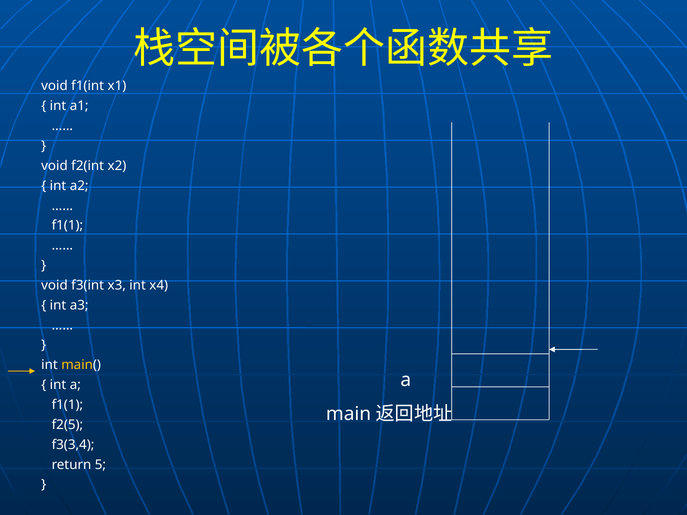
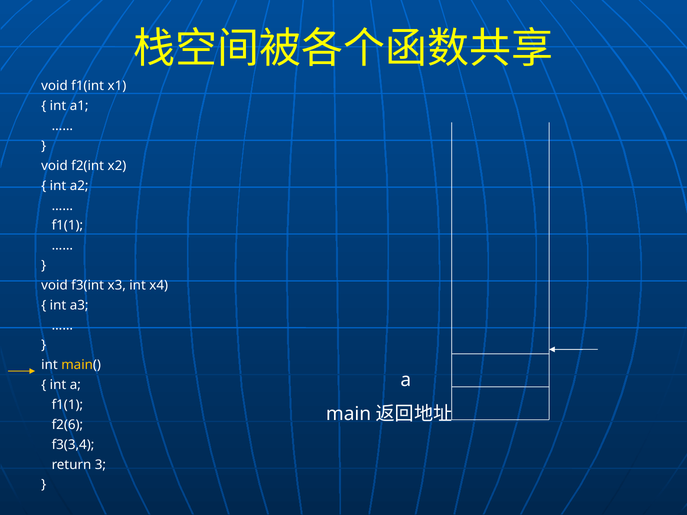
f2(5: f2(5 -> f2(6
5: 5 -> 3
